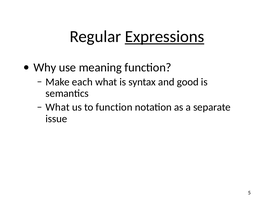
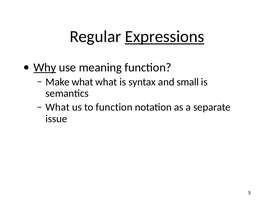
Why underline: none -> present
Make each: each -> what
good: good -> small
